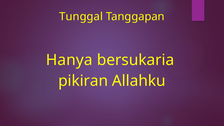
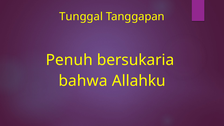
Hanya: Hanya -> Penuh
pikiran: pikiran -> bahwa
